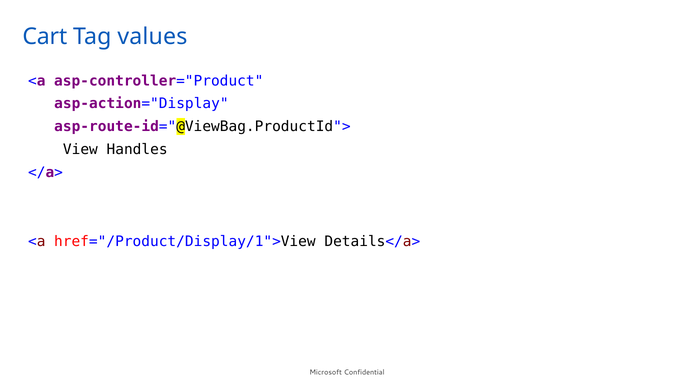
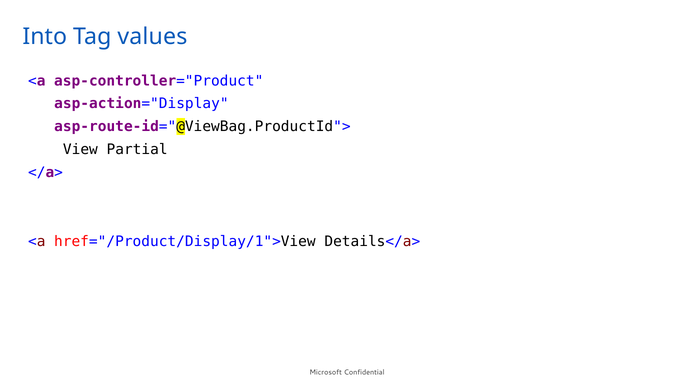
Cart: Cart -> Into
Handles: Handles -> Partial
